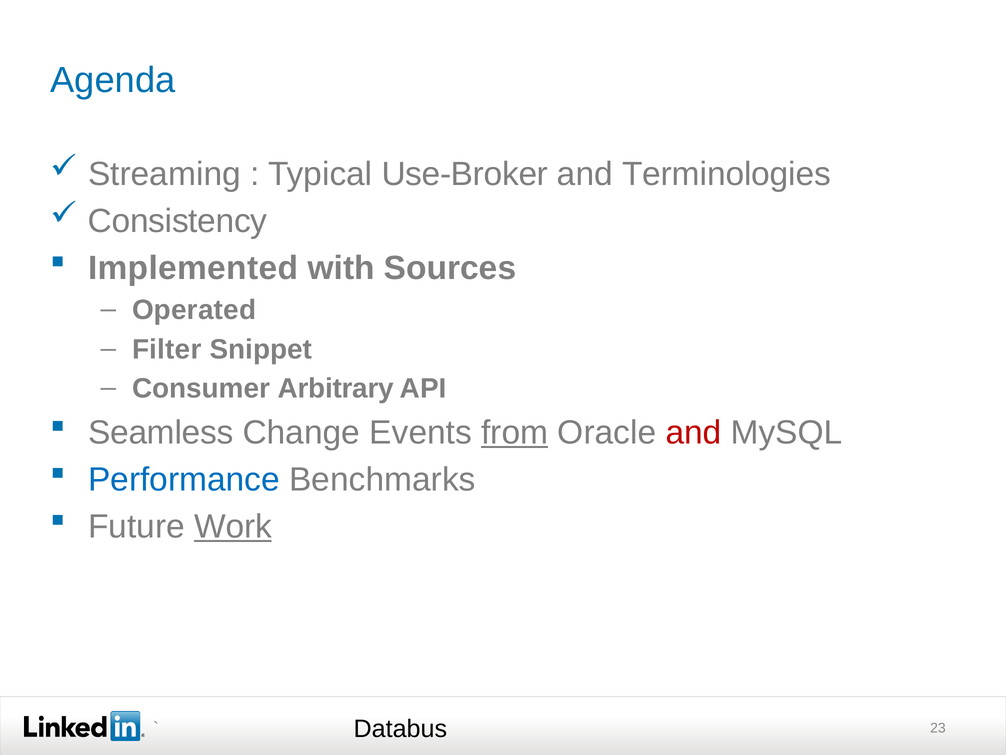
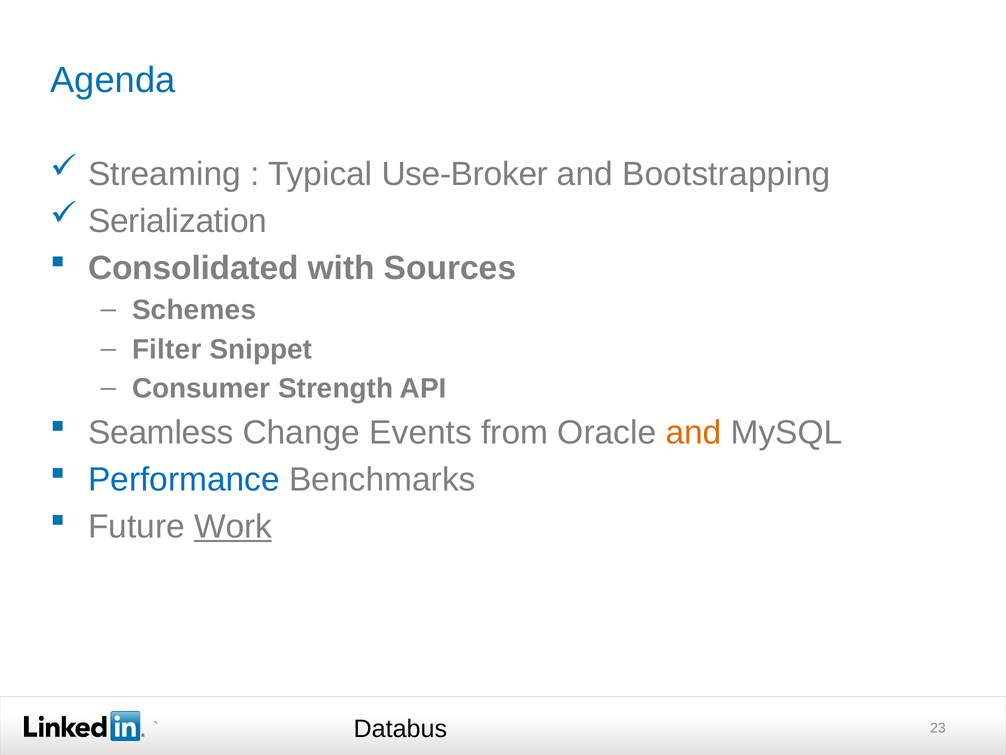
Terminologies: Terminologies -> Bootstrapping
Consistency: Consistency -> Serialization
Implemented: Implemented -> Consolidated
Operated: Operated -> Schemes
Arbitrary: Arbitrary -> Strength
from underline: present -> none
and at (693, 432) colour: red -> orange
